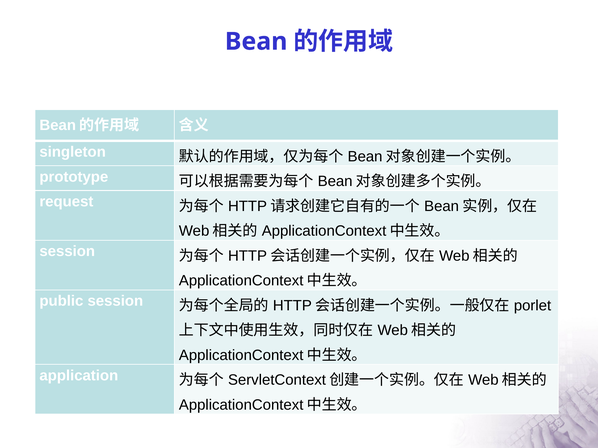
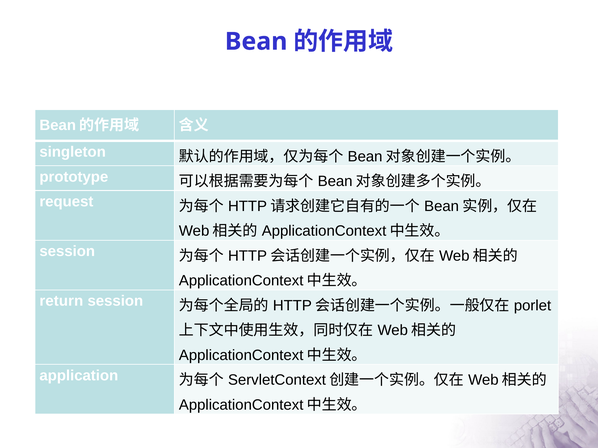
public: public -> return
